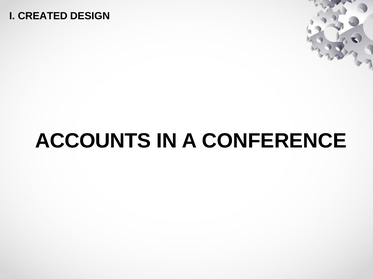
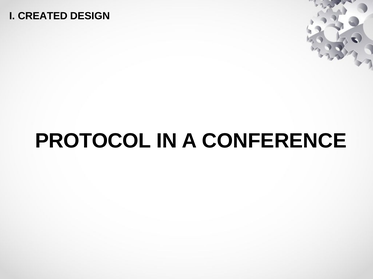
ACCOUNTS: ACCOUNTS -> PROTOCOL
